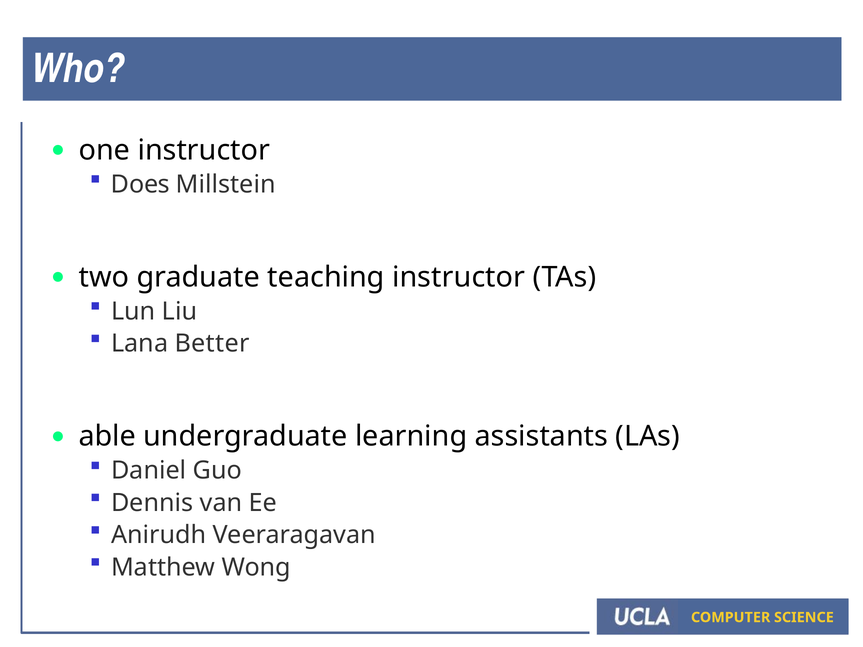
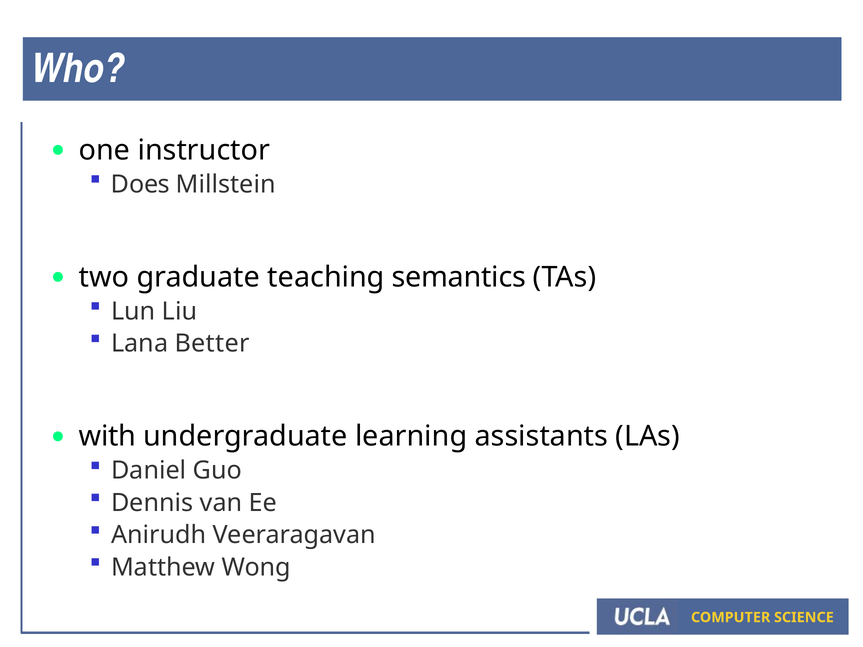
teaching instructor: instructor -> semantics
able: able -> with
